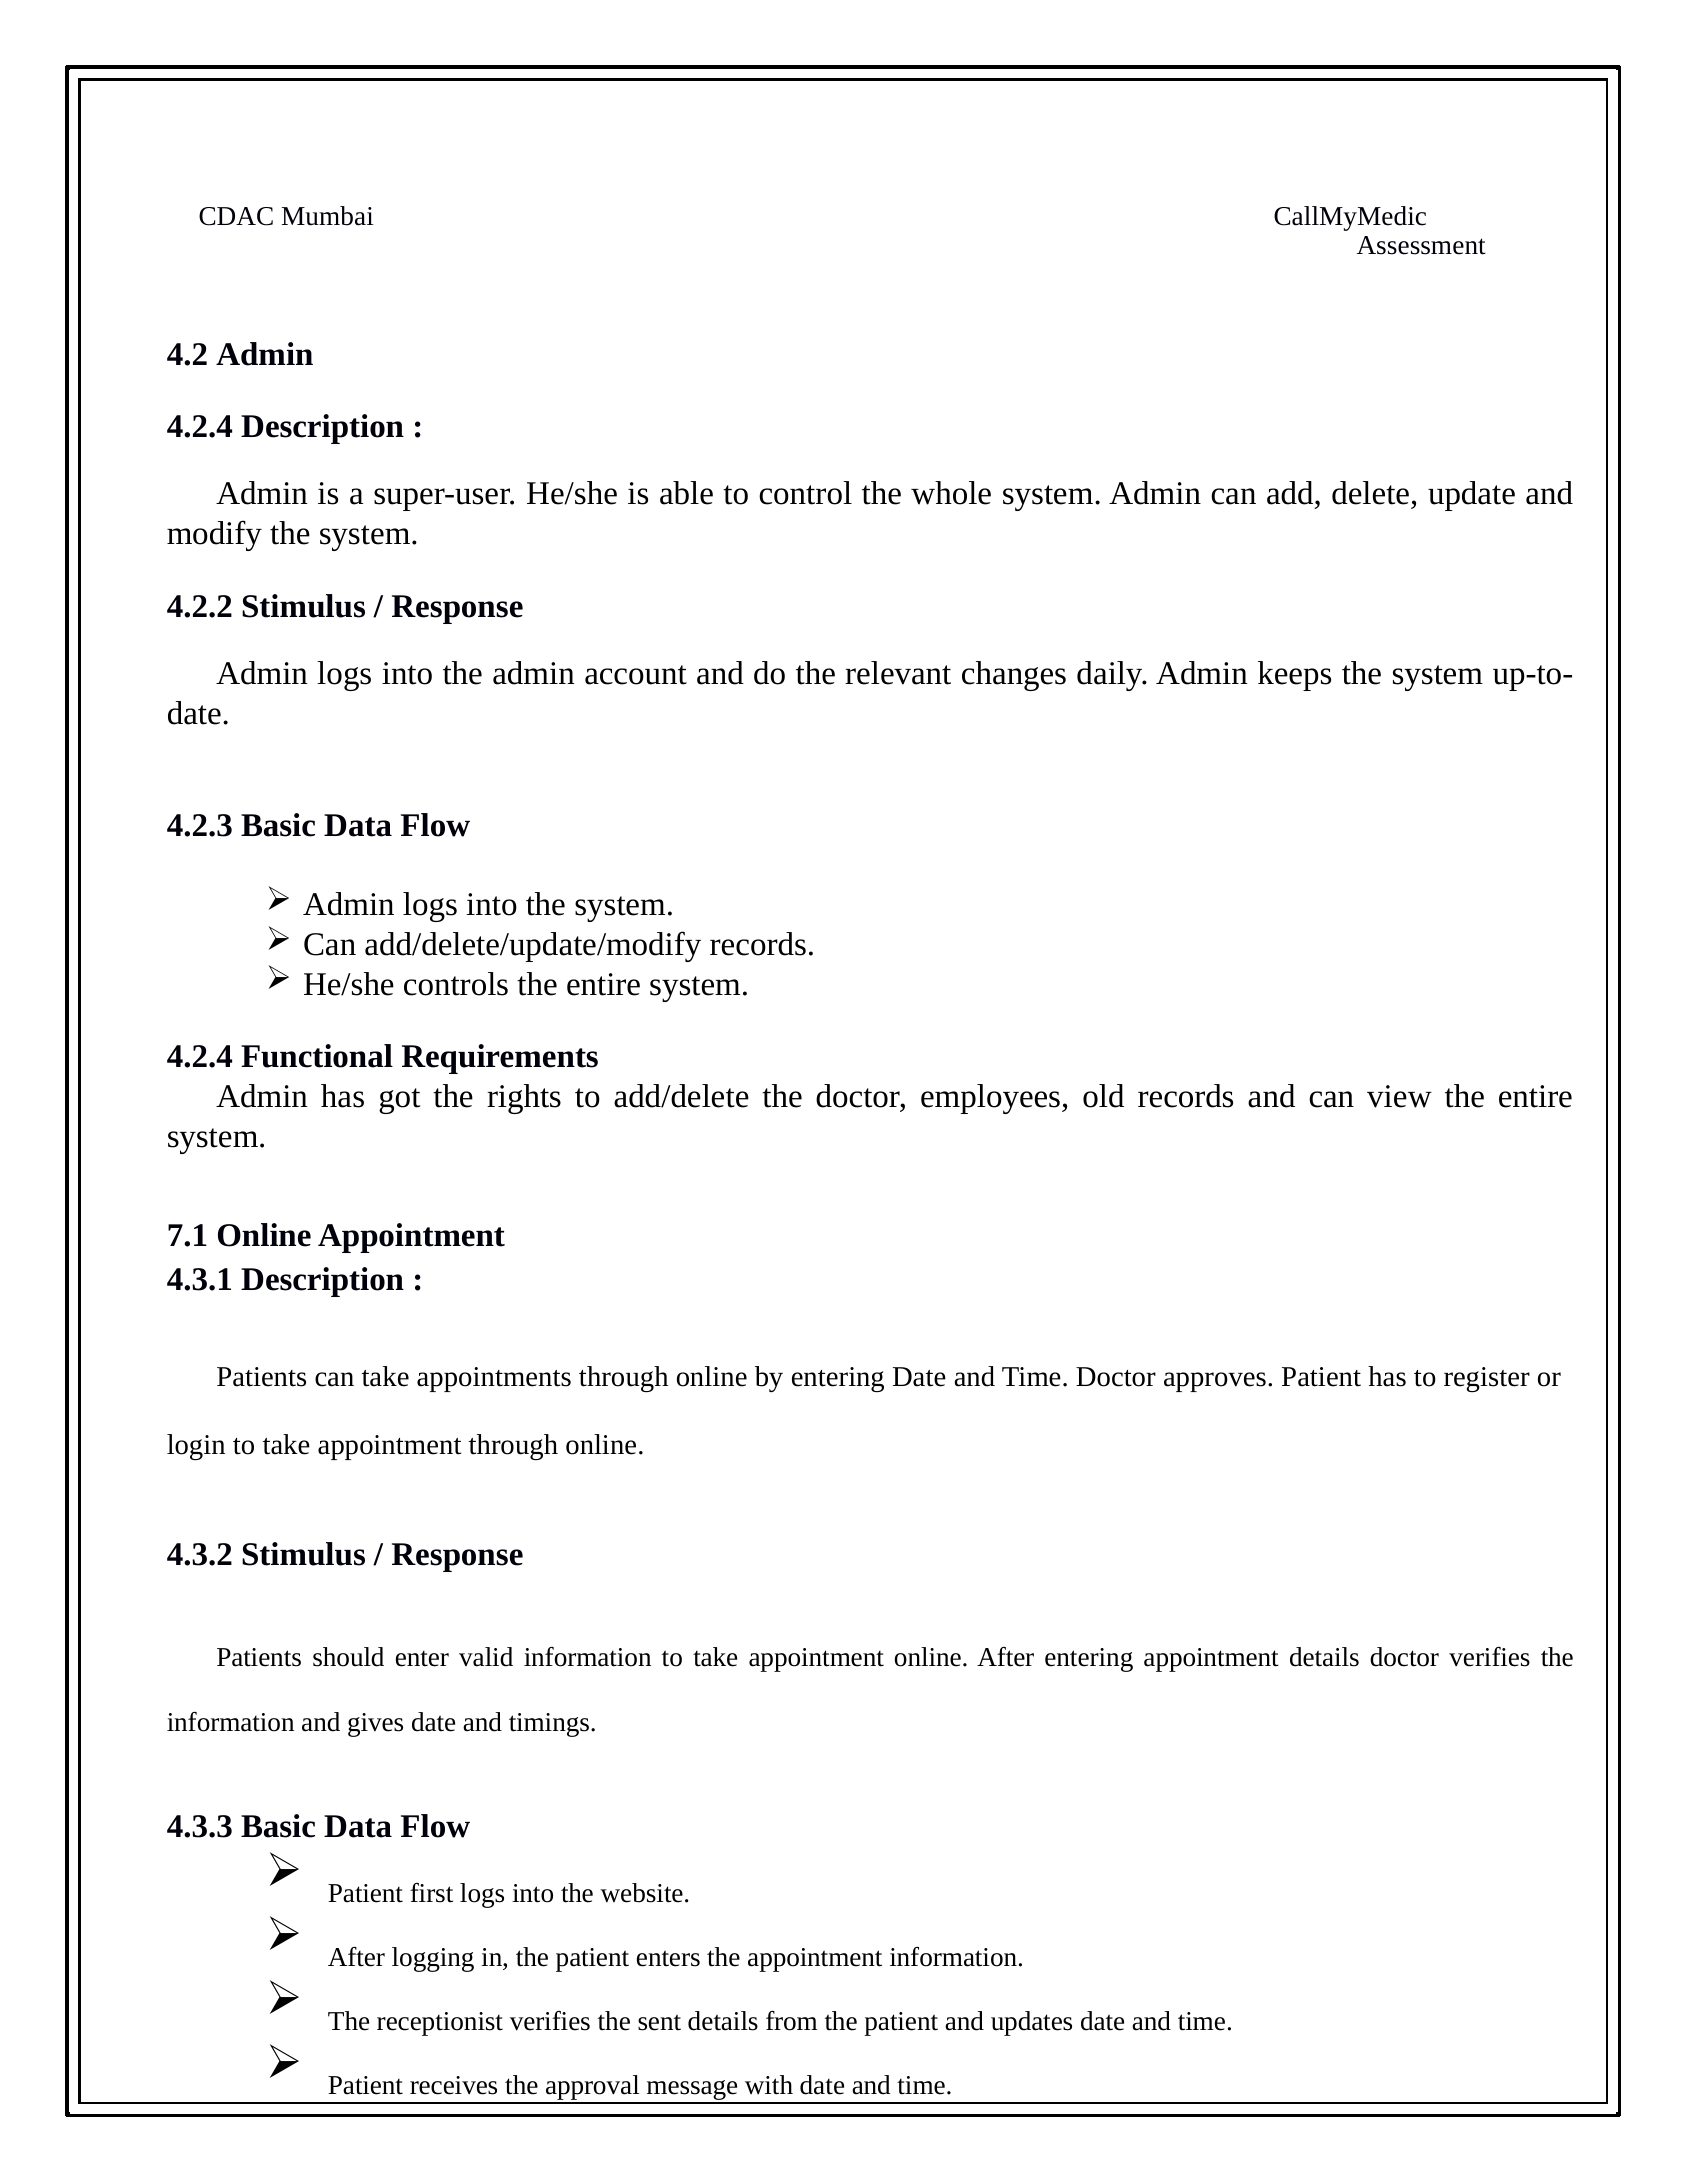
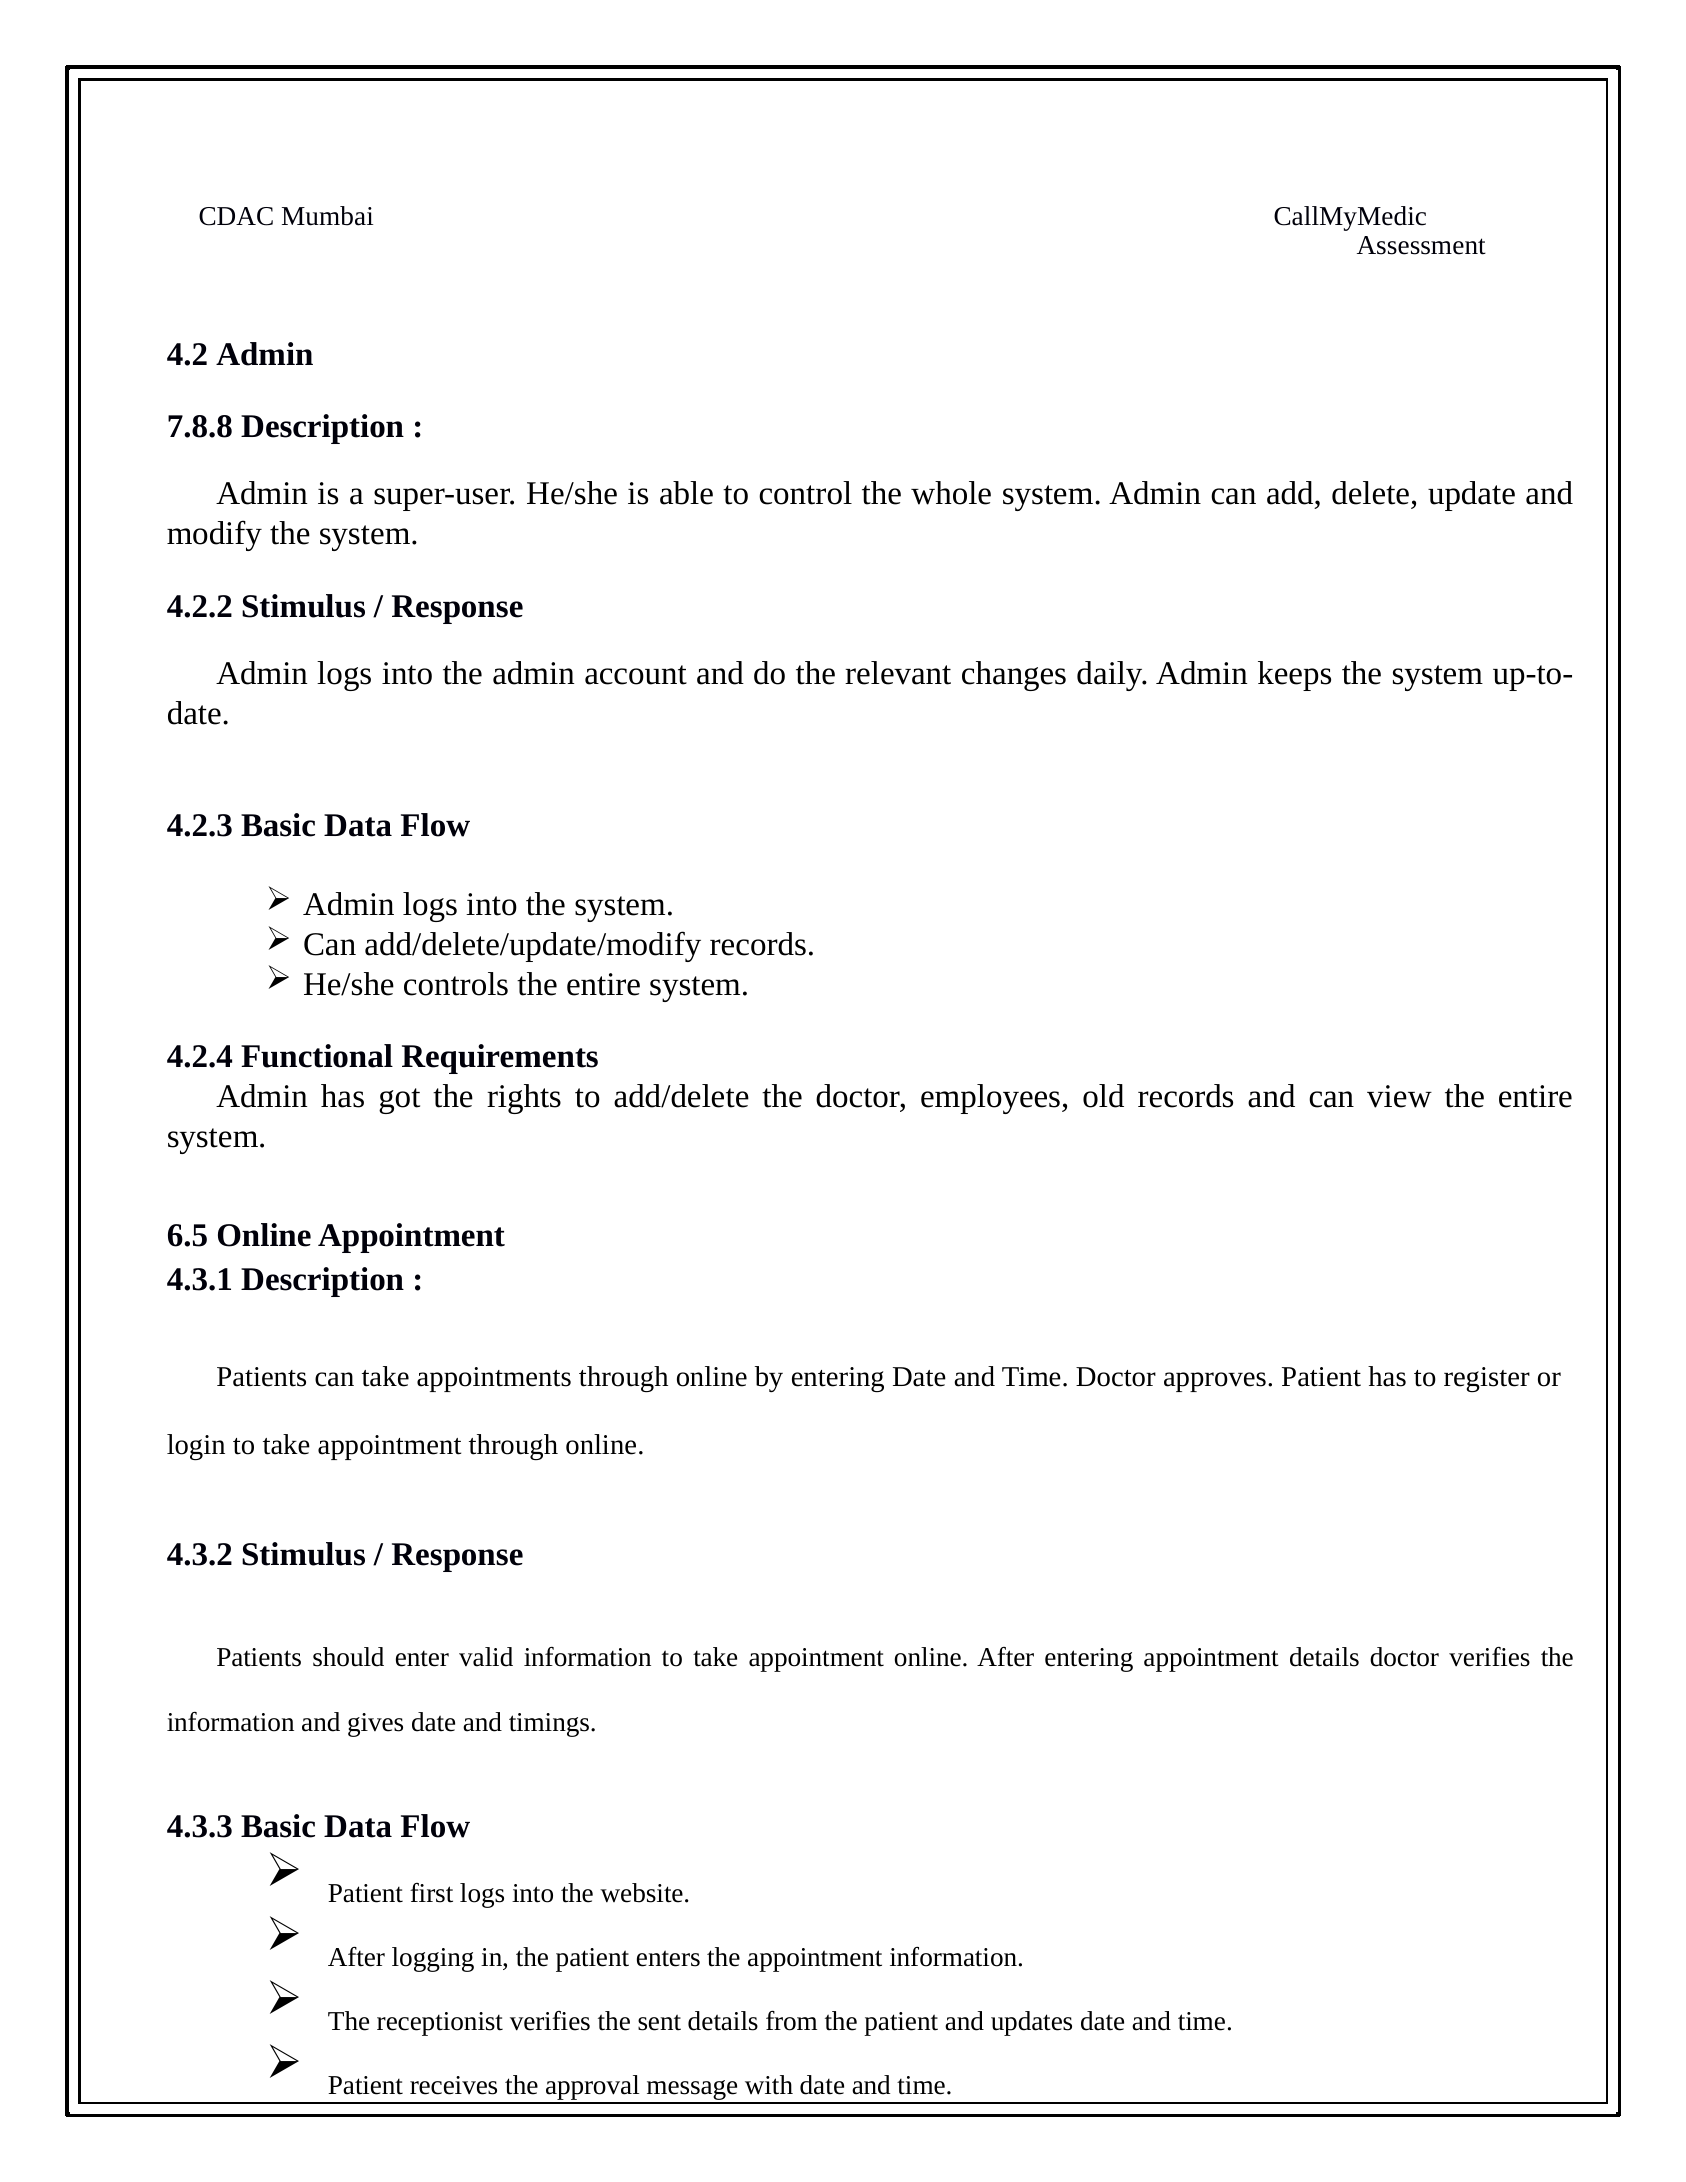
4.2.4 at (200, 427): 4.2.4 -> 7.8.8
7.1: 7.1 -> 6.5
